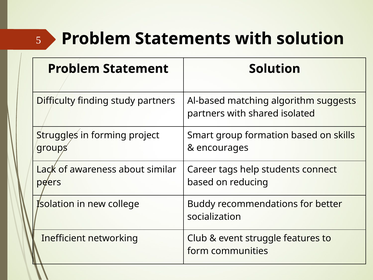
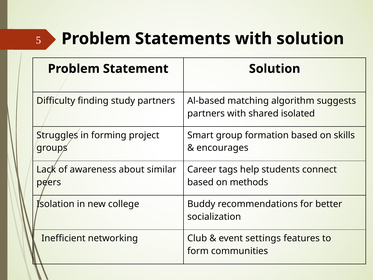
reducing: reducing -> methods
struggle: struggle -> settings
